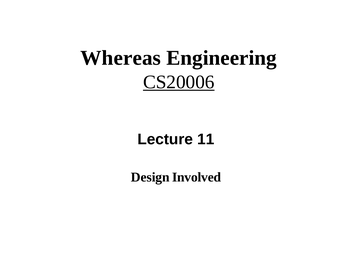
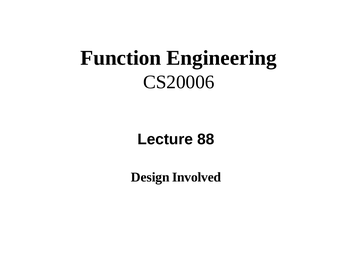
Whereas: Whereas -> Function
CS20006 underline: present -> none
11: 11 -> 88
